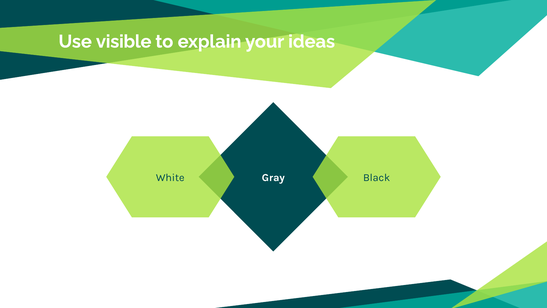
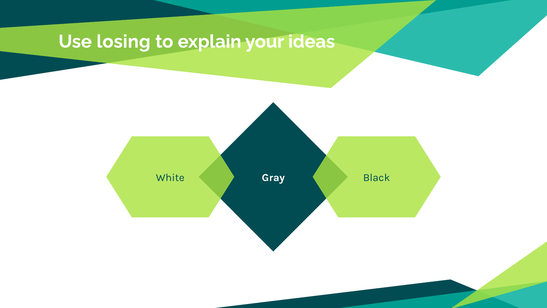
visible: visible -> losing
